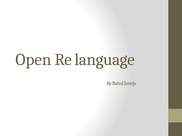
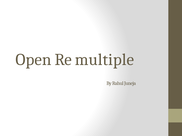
language: language -> multiple
